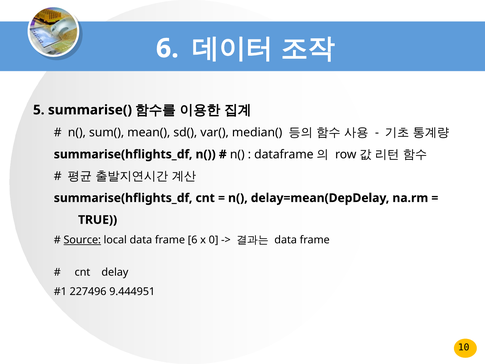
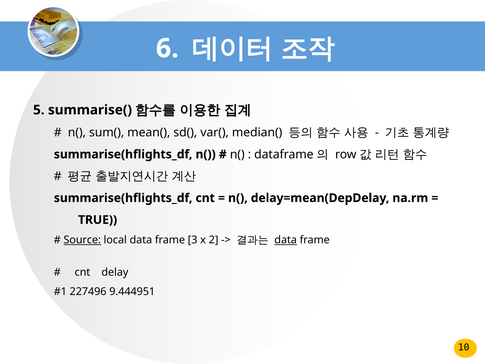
frame 6: 6 -> 3
0: 0 -> 2
data at (286, 240) underline: none -> present
